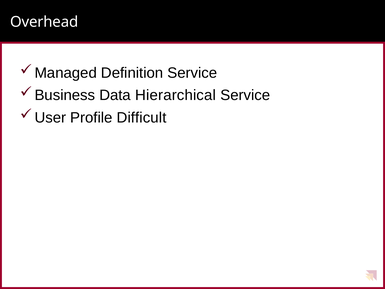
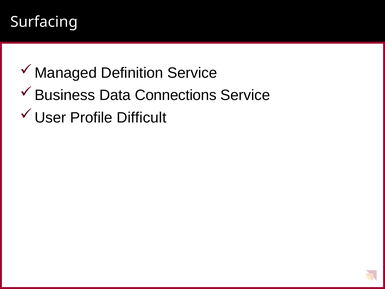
Overhead: Overhead -> Surfacing
Hierarchical: Hierarchical -> Connections
